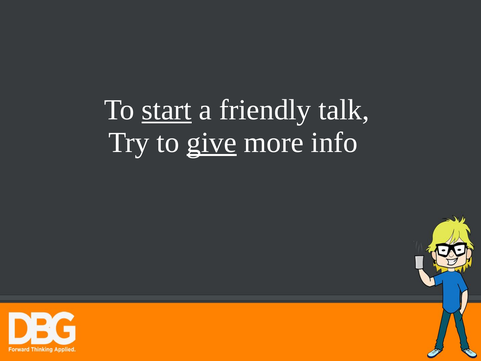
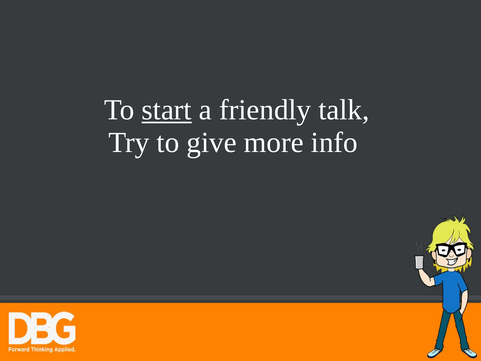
give underline: present -> none
